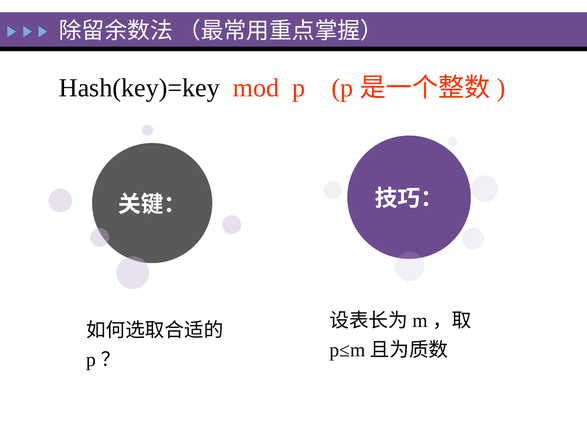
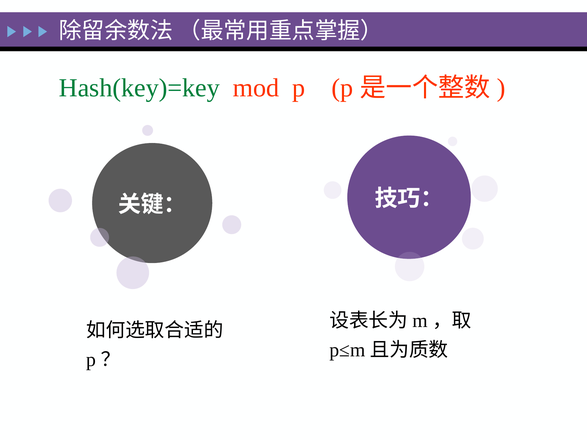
Hash(key)=key colour: black -> green
